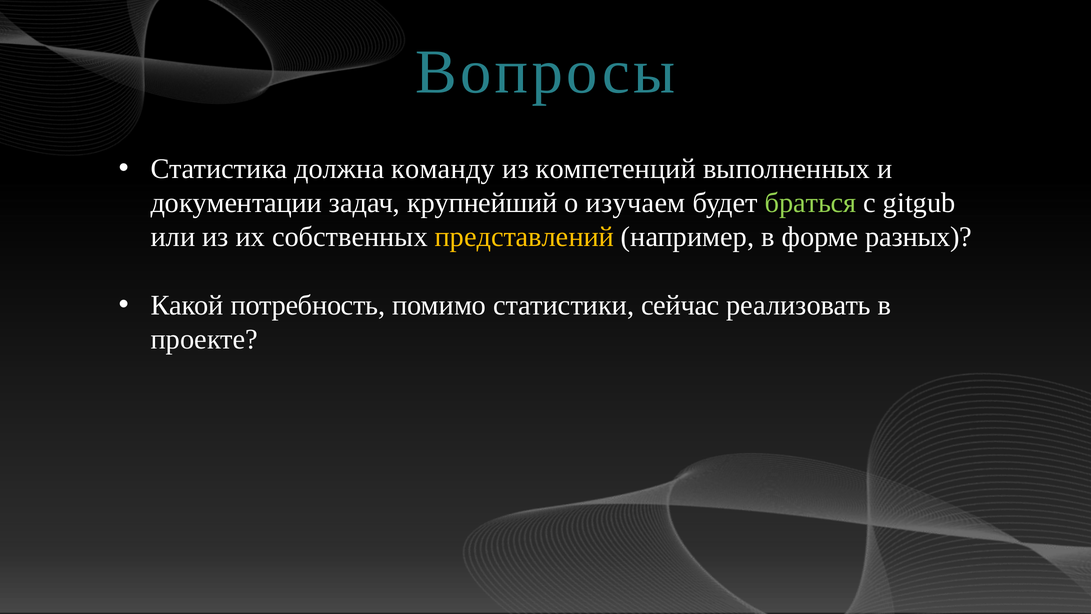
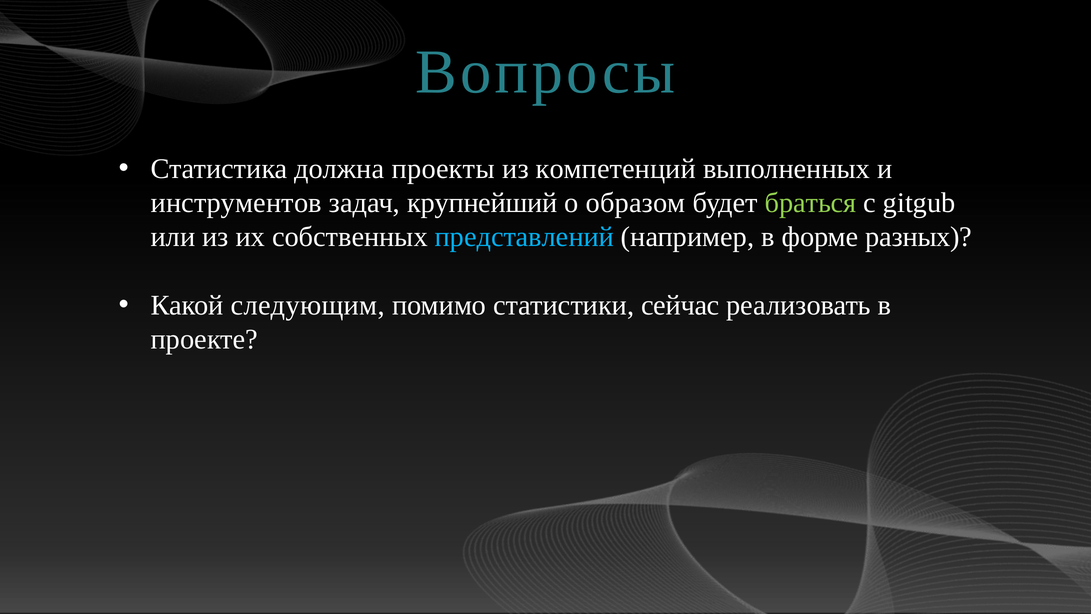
команду: команду -> проекты
документации: документации -> инструментов
изучаем: изучаем -> образом
представлений colour: yellow -> light blue
потребность: потребность -> следующим
